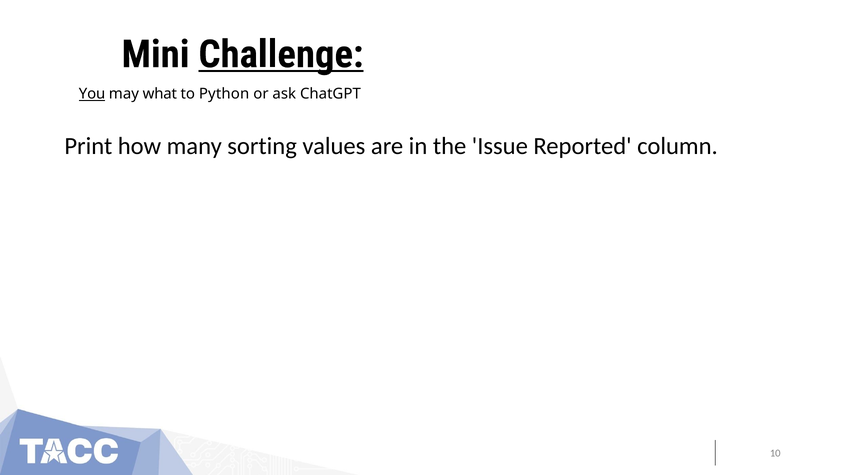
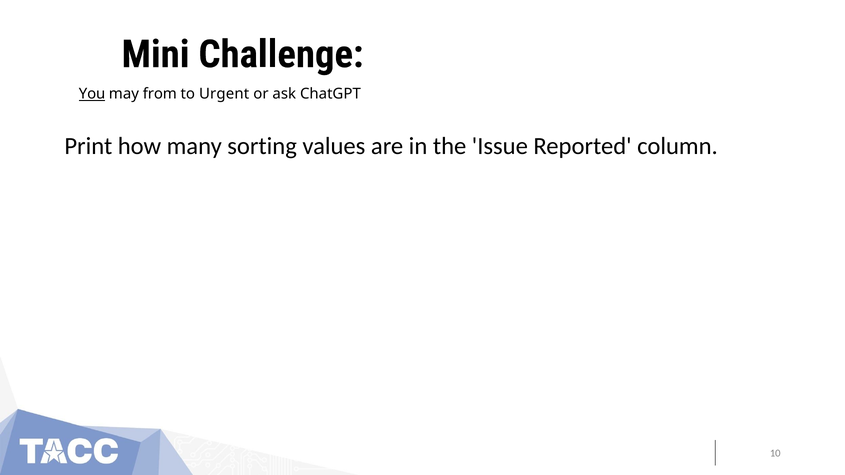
Challenge underline: present -> none
what: what -> from
Python: Python -> Urgent
